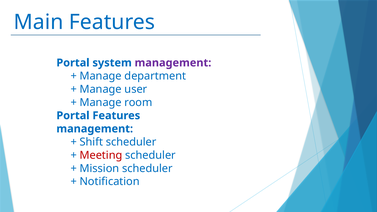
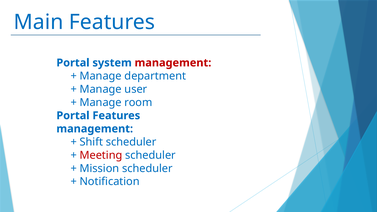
management at (173, 63) colour: purple -> red
